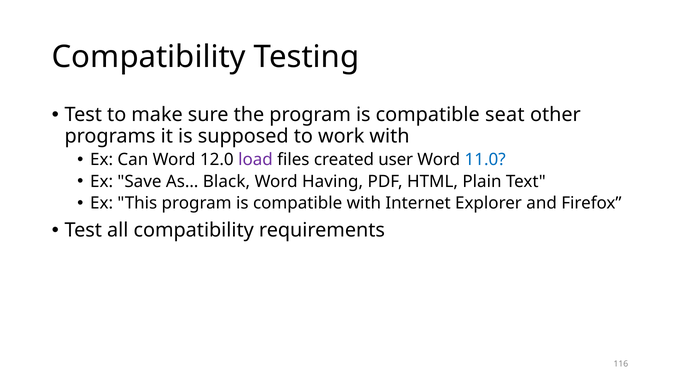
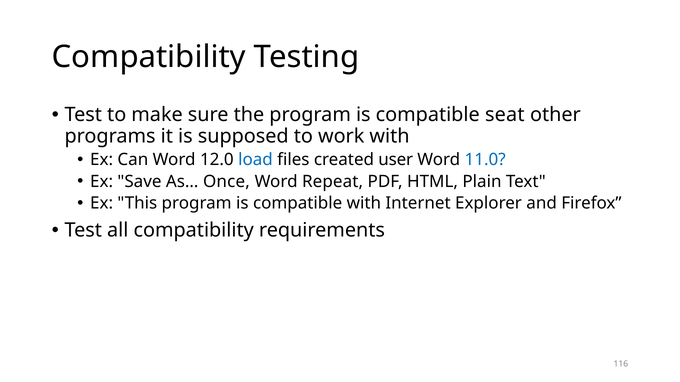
load colour: purple -> blue
Black: Black -> Once
Having: Having -> Repeat
